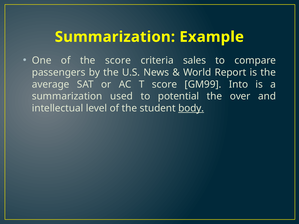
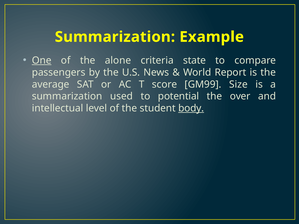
One underline: none -> present
the score: score -> alone
sales: sales -> state
Into: Into -> Size
